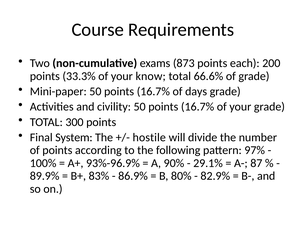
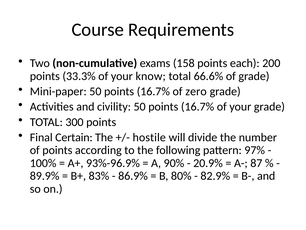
873: 873 -> 158
days: days -> zero
System: System -> Certain
29.1%: 29.1% -> 20.9%
